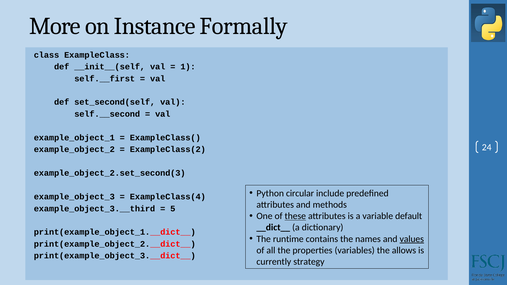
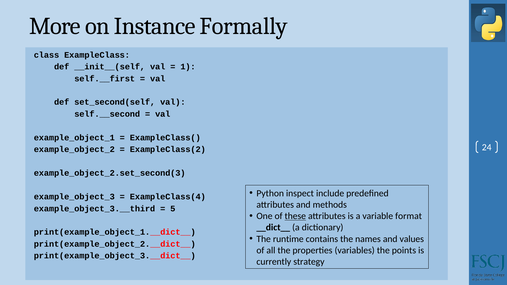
circular: circular -> inspect
default: default -> format
values underline: present -> none
allows: allows -> points
